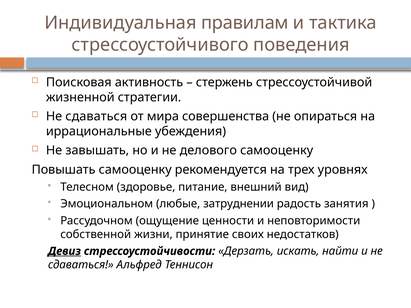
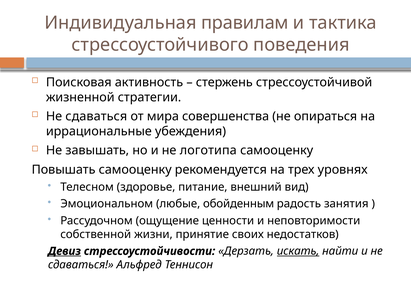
делового: делового -> логотипа
затруднении: затруднении -> обойденным
искать underline: none -> present
